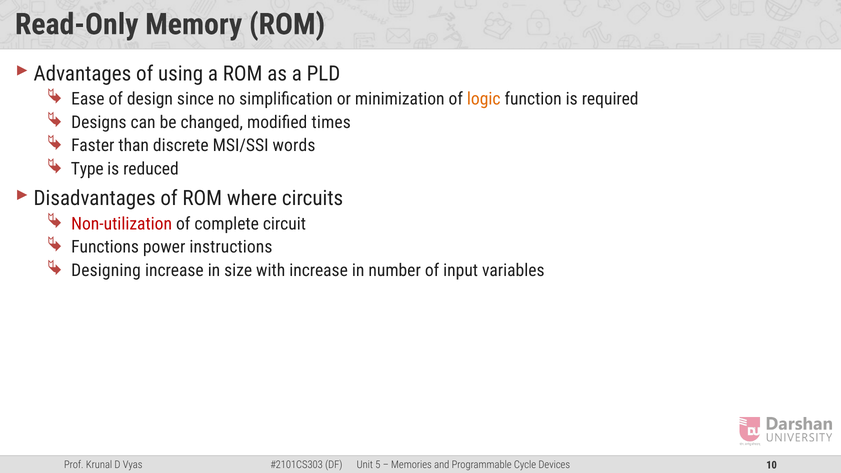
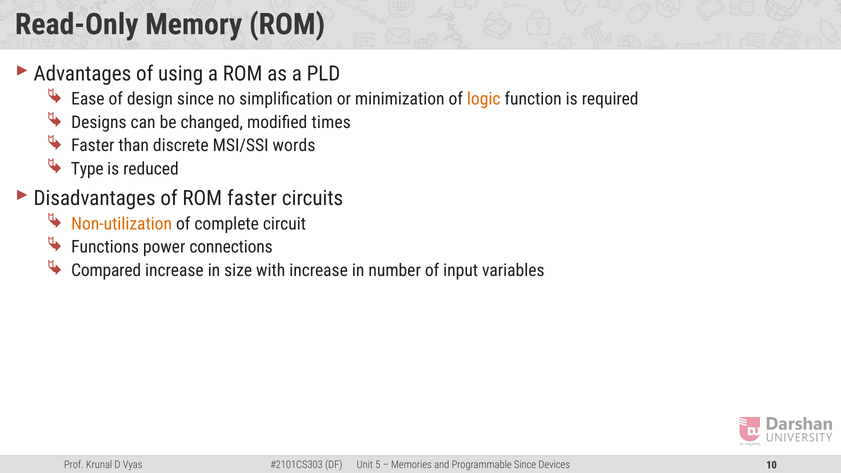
ROM where: where -> faster
Non-utilization colour: red -> orange
instructions: instructions -> connections
Designing: Designing -> Compared
Cycle at (525, 465): Cycle -> Since
